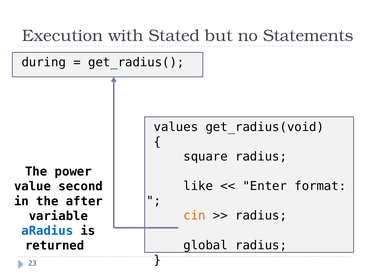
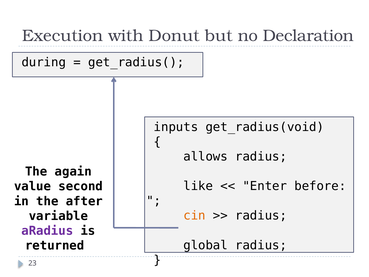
Stated: Stated -> Donut
Statements: Statements -> Declaration
values: values -> inputs
square: square -> allows
power: power -> again
format: format -> before
aRadius colour: blue -> purple
